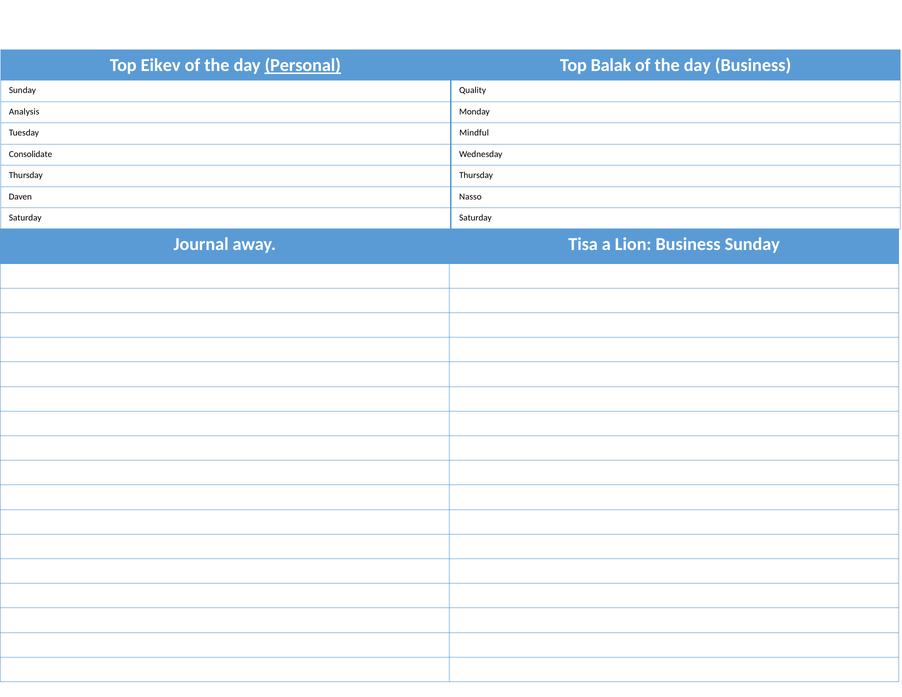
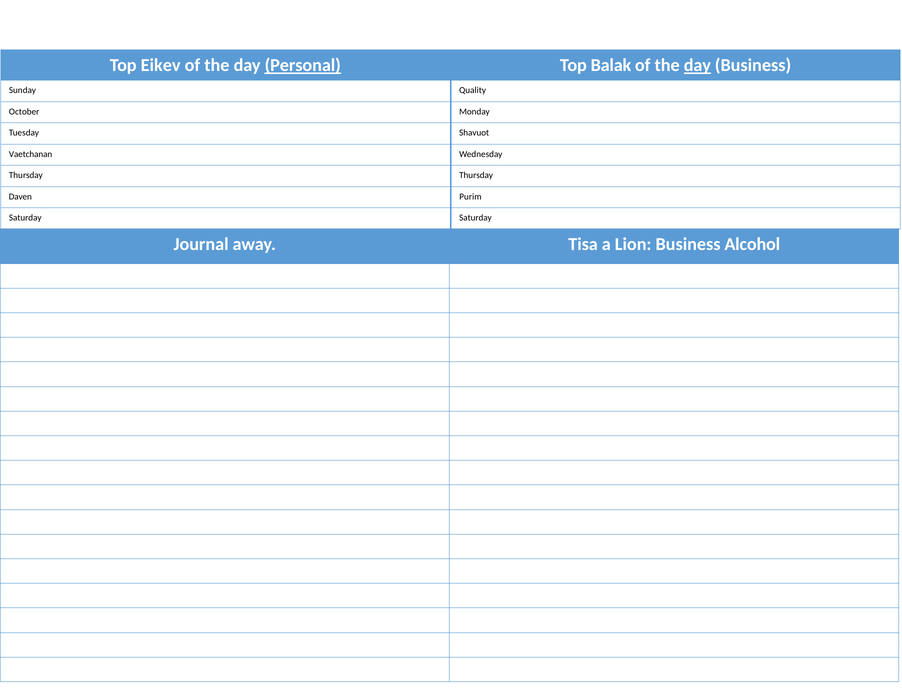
day at (697, 65) underline: none -> present
Analysis: Analysis -> October
Mindful: Mindful -> Shavuot
Consolidate: Consolidate -> Vaetchanan
Nasso: Nasso -> Purim
Business Sunday: Sunday -> Alcohol
